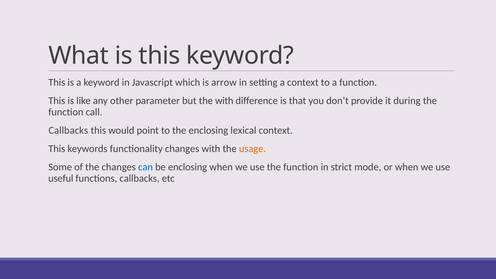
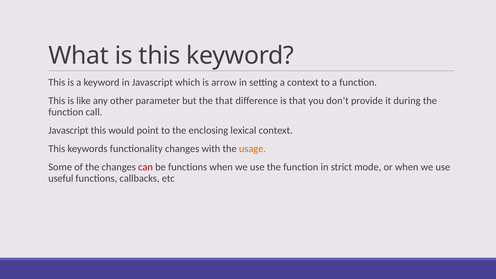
the with: with -> that
Callbacks at (68, 130): Callbacks -> Javascript
can colour: blue -> red
be enclosing: enclosing -> functions
